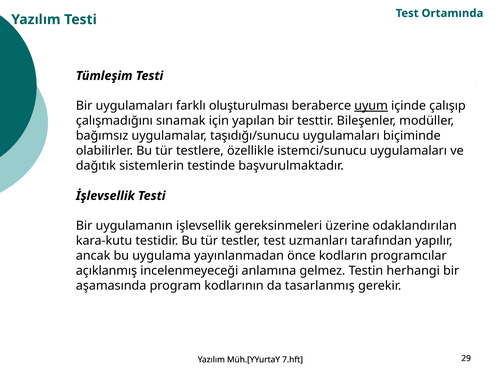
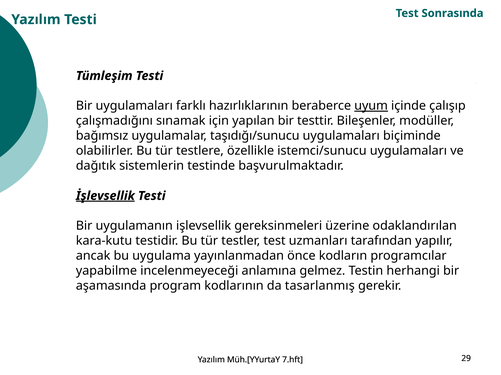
Ortamında: Ortamında -> Sonrasında
oluşturulması: oluşturulması -> hazırlıklarının
İşlevsellik underline: none -> present
açıklanmış: açıklanmış -> yapabilme
